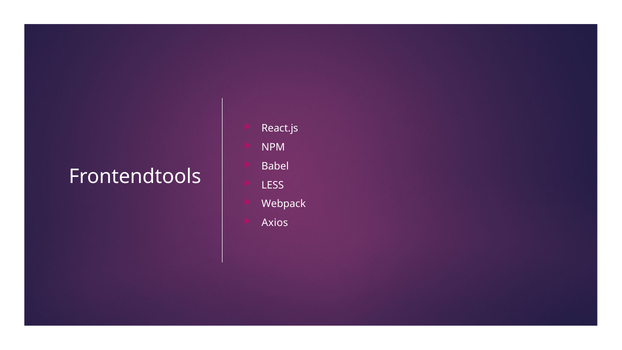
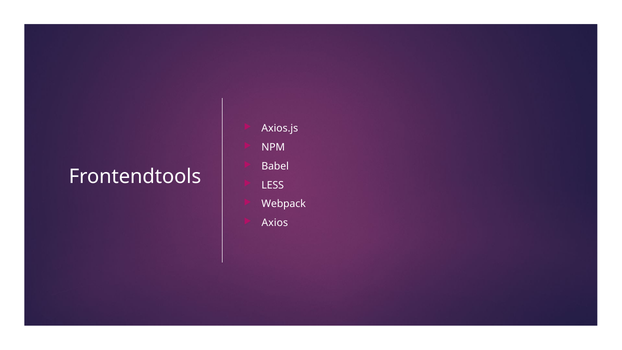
React.js: React.js -> Axios.js
